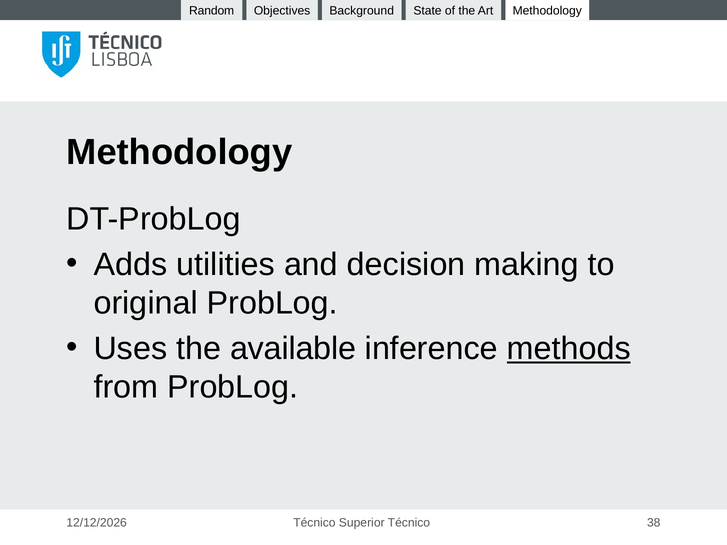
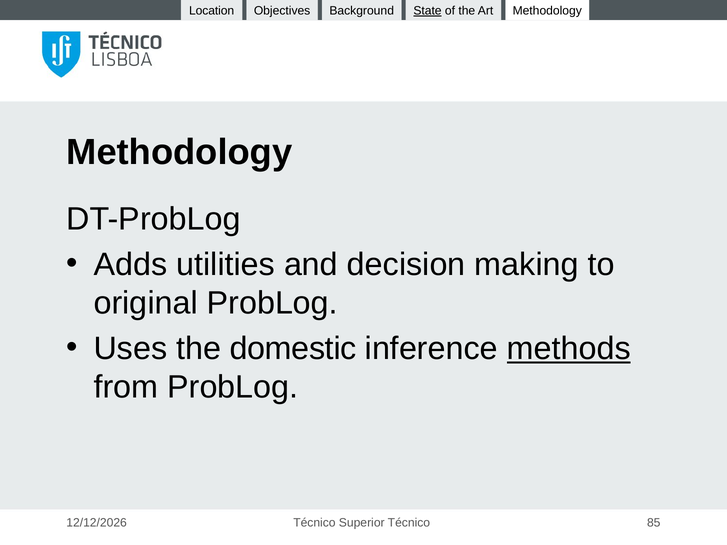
Random: Random -> Location
State underline: none -> present
available: available -> domestic
38: 38 -> 85
